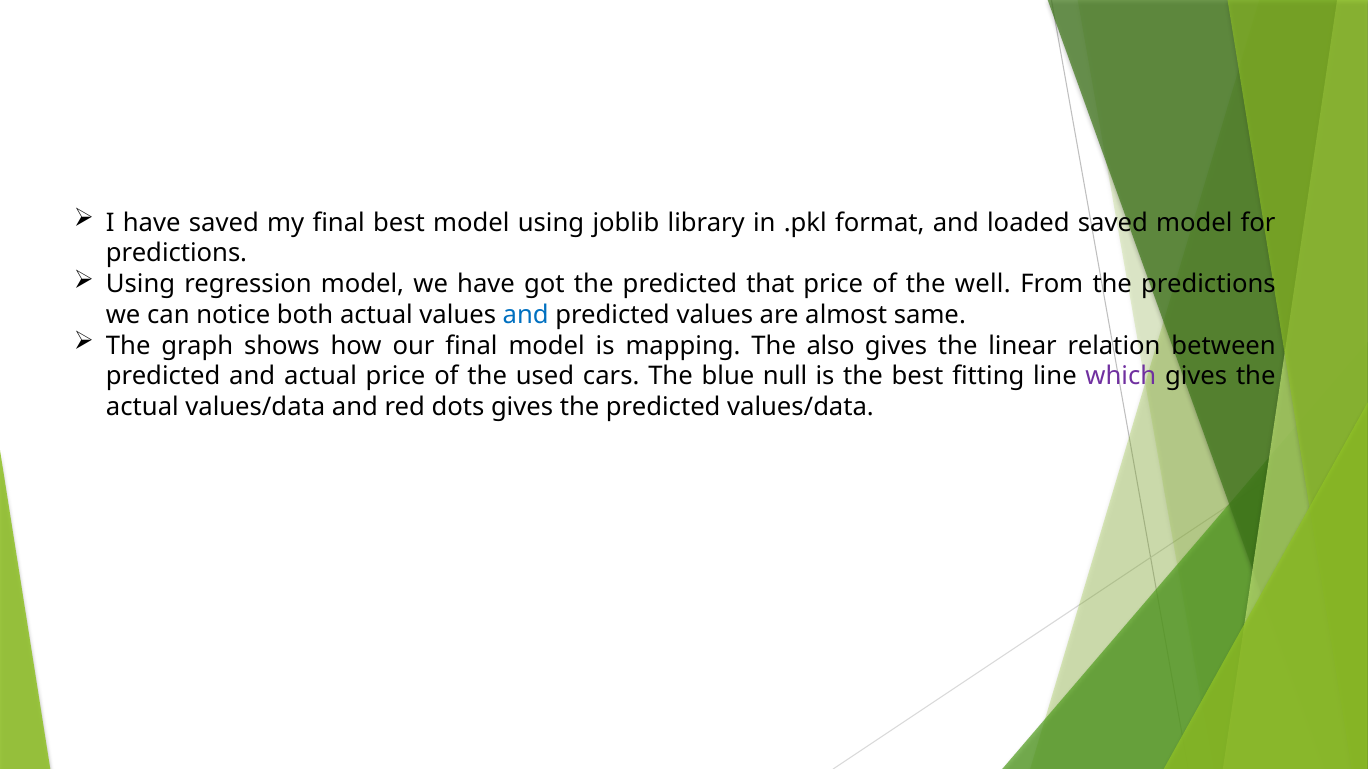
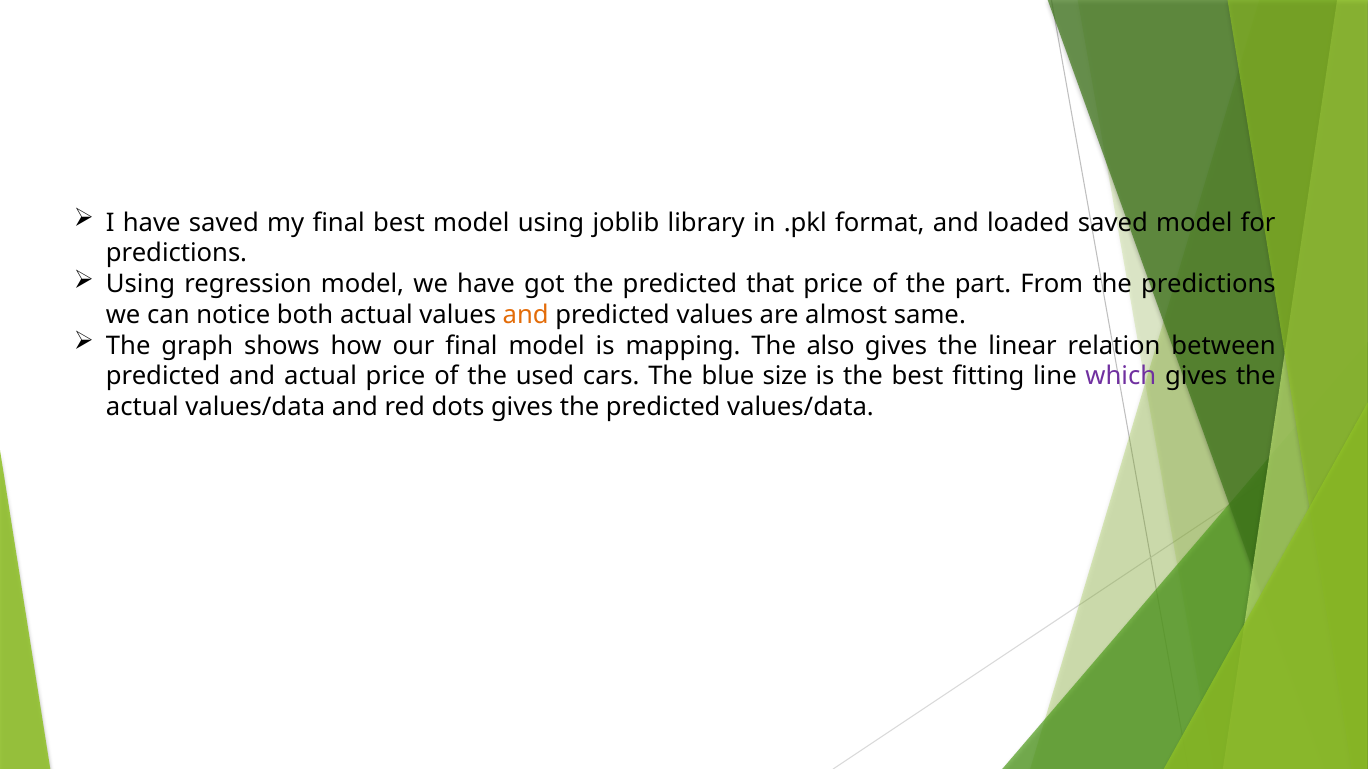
well: well -> part
and at (526, 315) colour: blue -> orange
null: null -> size
